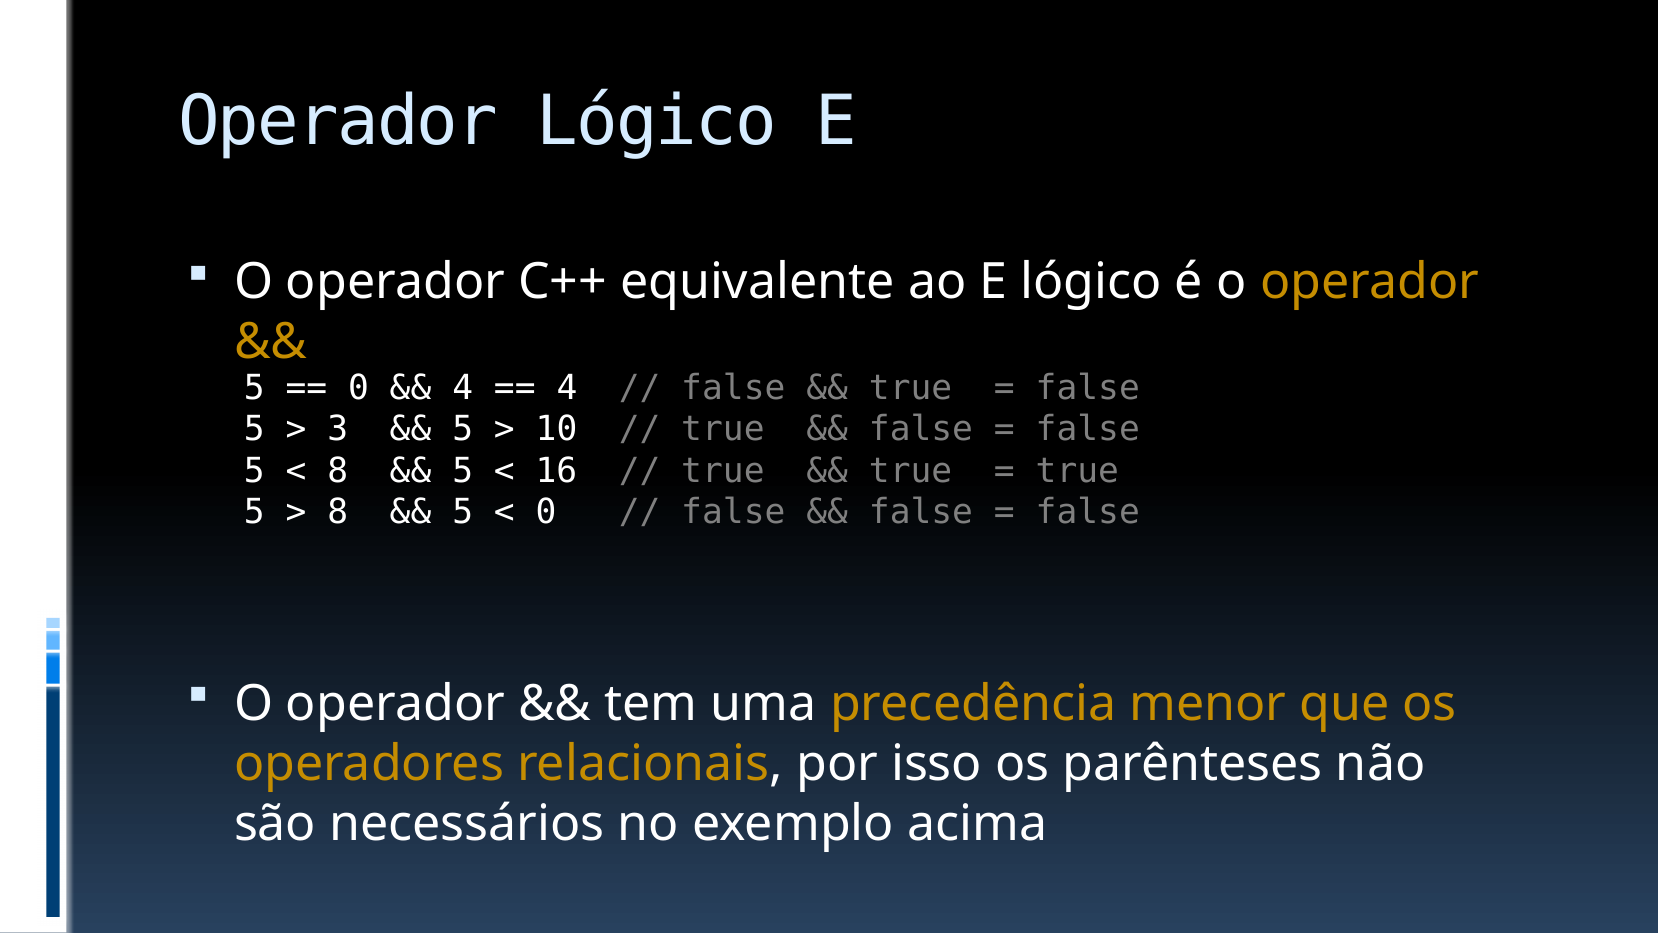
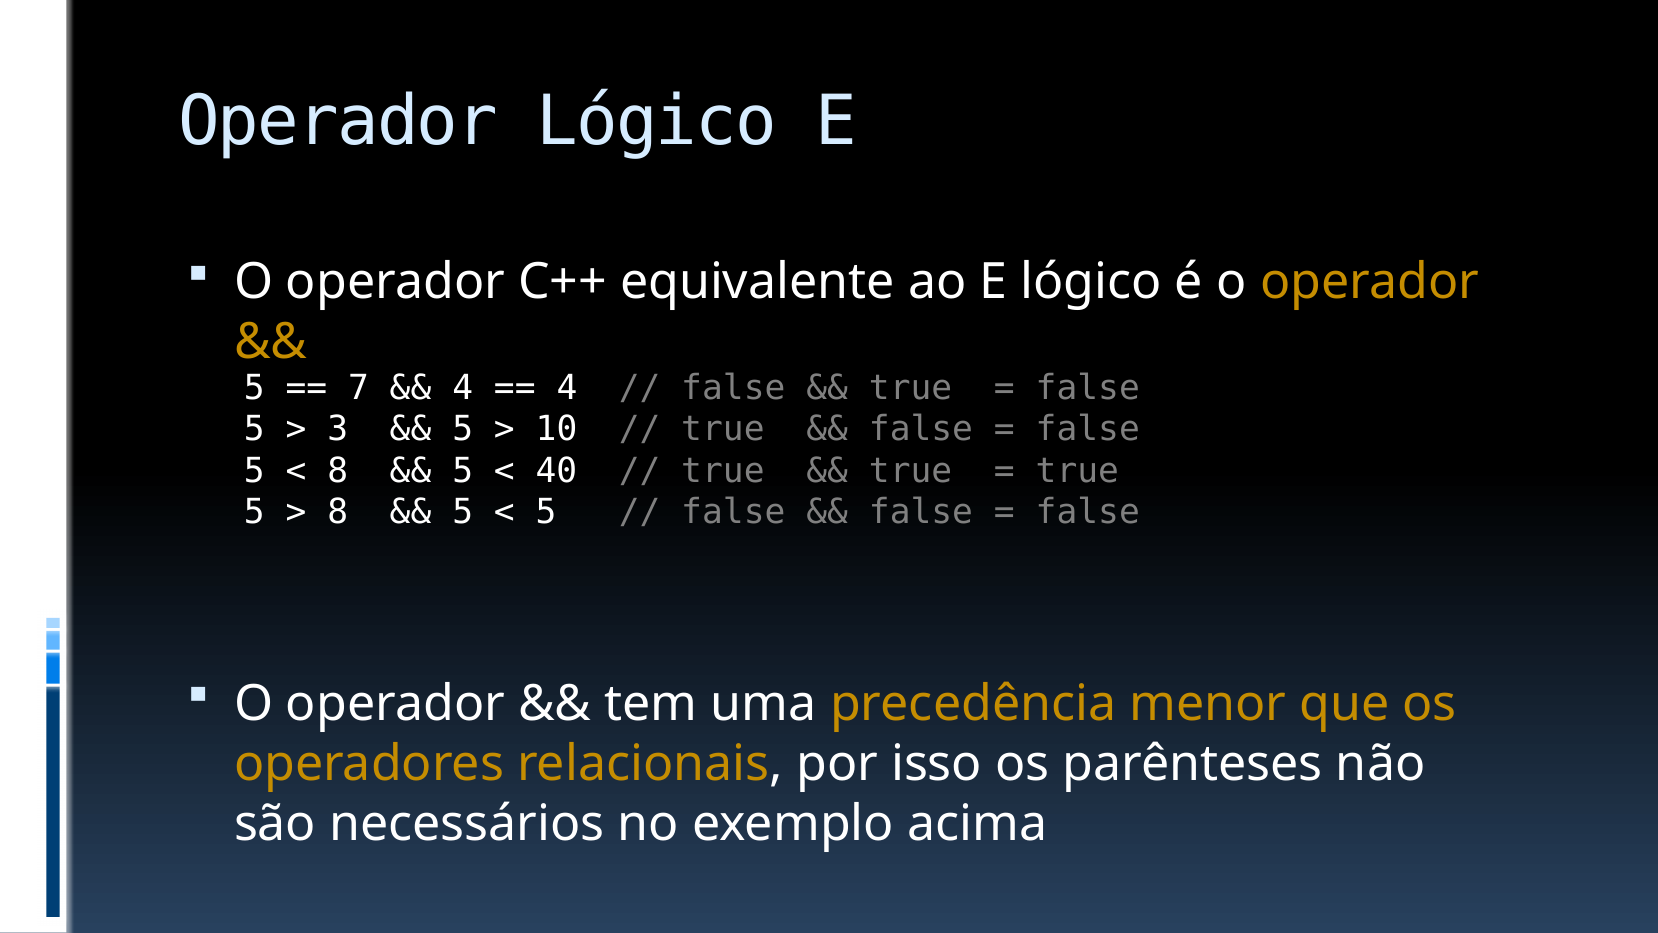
0 at (358, 388): 0 -> 7
16: 16 -> 40
0 at (546, 512): 0 -> 5
